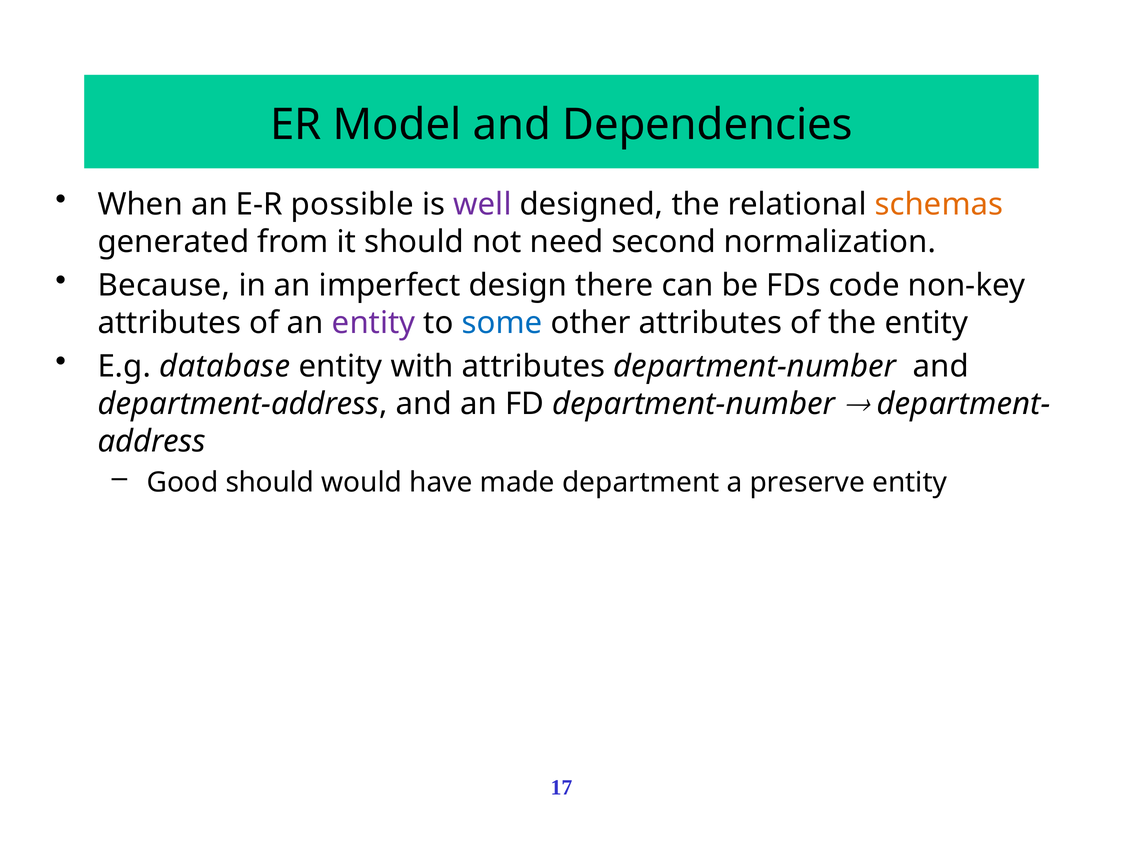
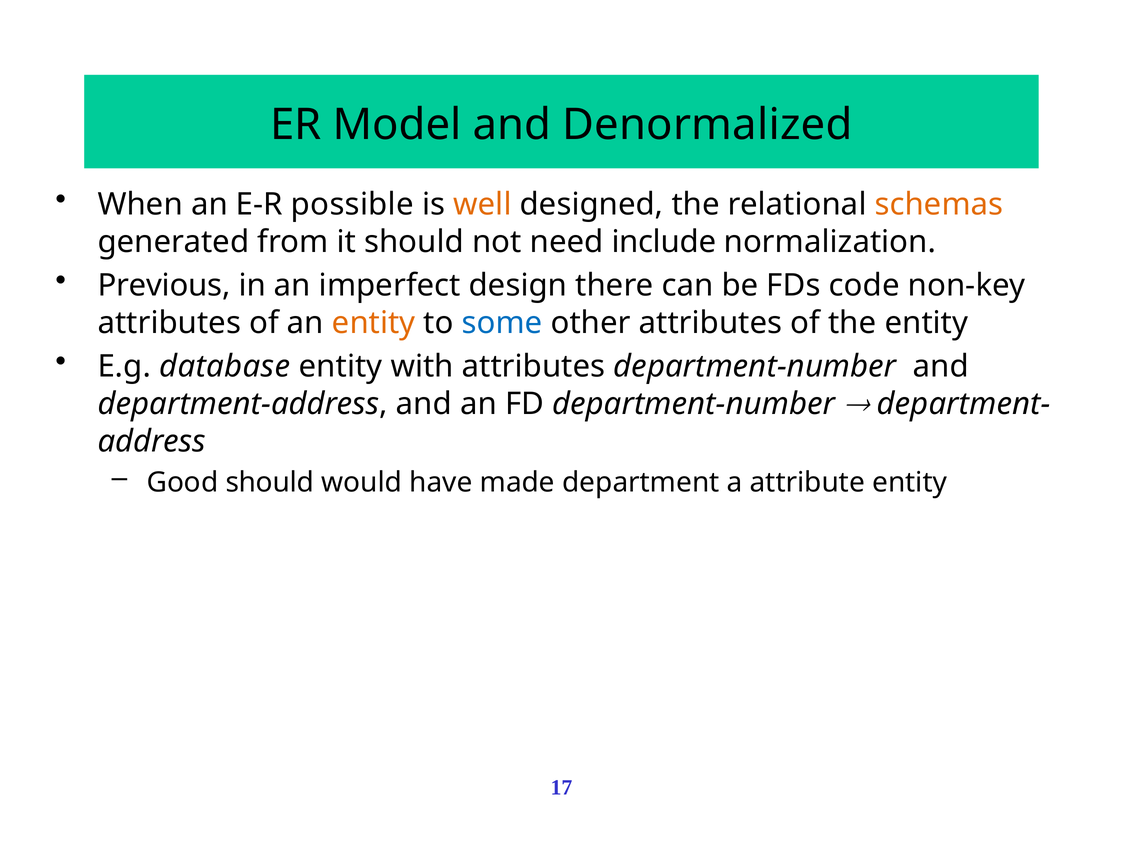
Dependencies: Dependencies -> Denormalized
well colour: purple -> orange
second: second -> include
Because: Because -> Previous
entity at (374, 323) colour: purple -> orange
preserve: preserve -> attribute
